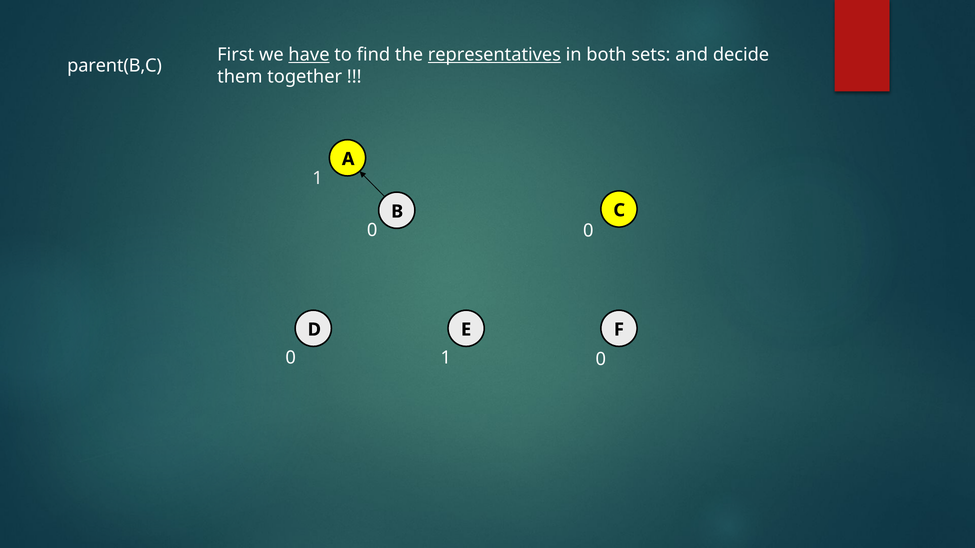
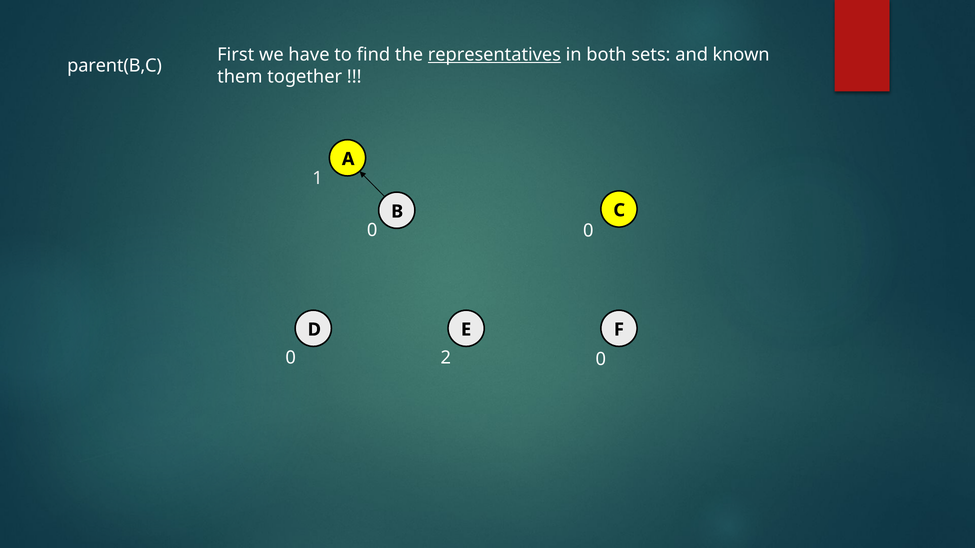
have underline: present -> none
decide: decide -> known
0 1: 1 -> 2
